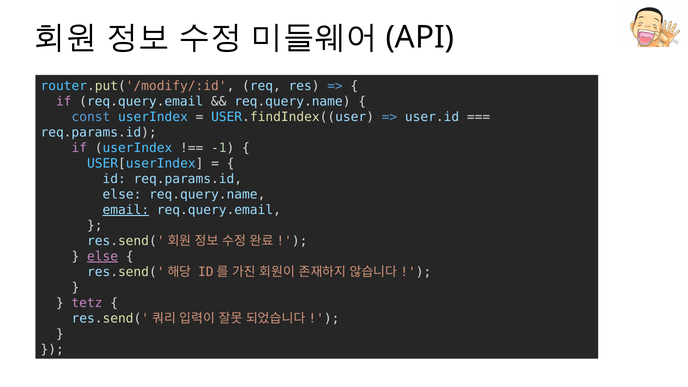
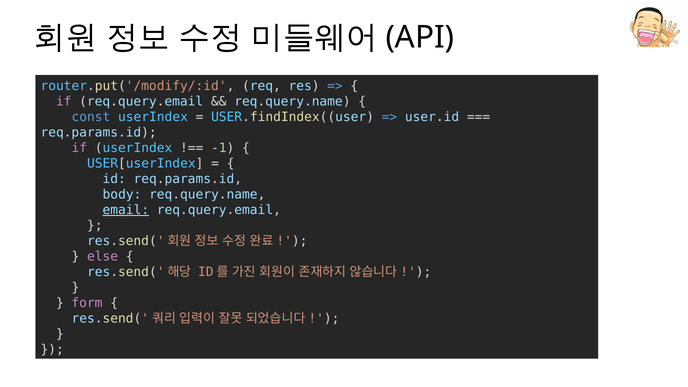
else at (122, 194): else -> body
else at (103, 256) underline: present -> none
tetz: tetz -> form
